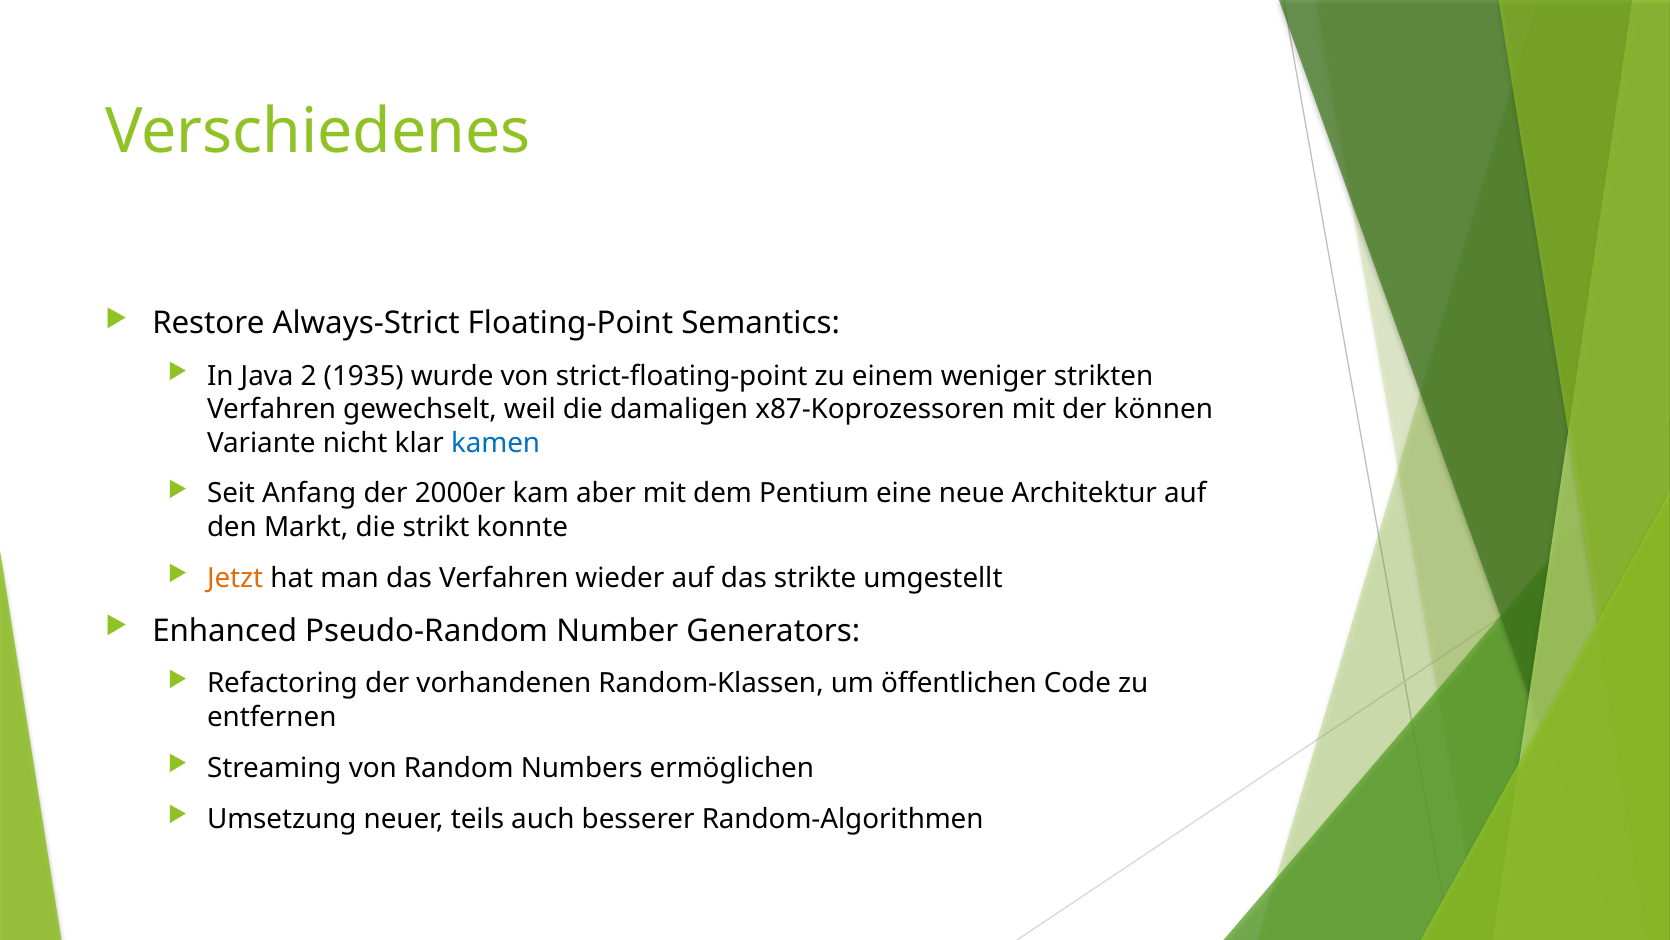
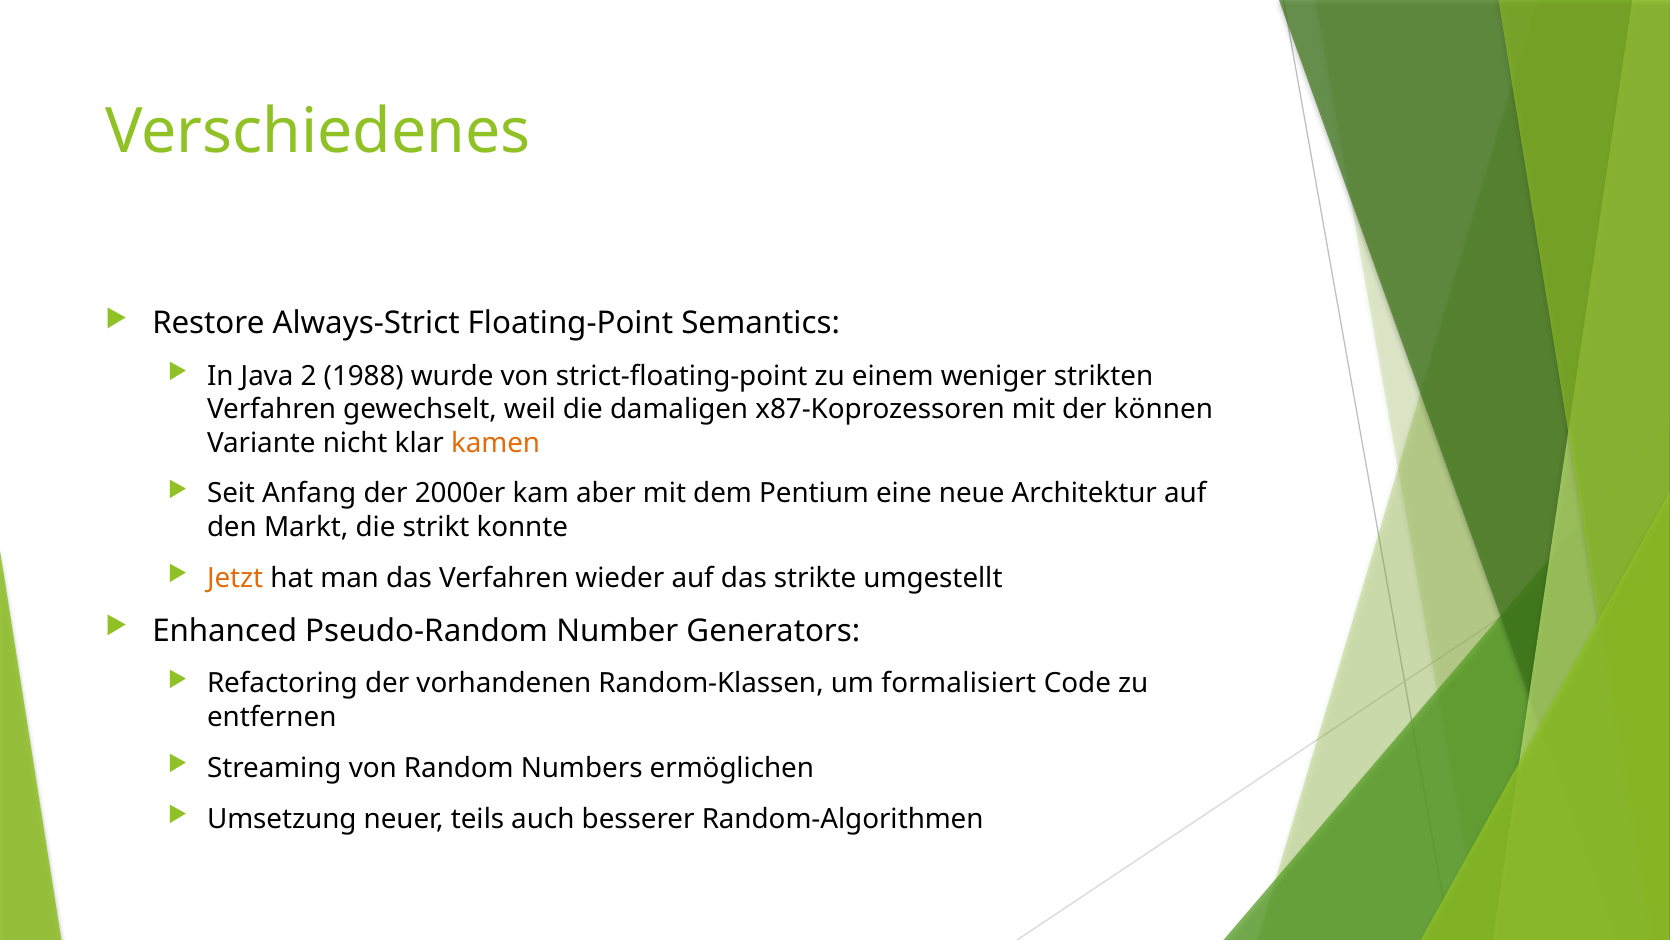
1935: 1935 -> 1988
kamen colour: blue -> orange
öffentlichen: öffentlichen -> formalisiert
